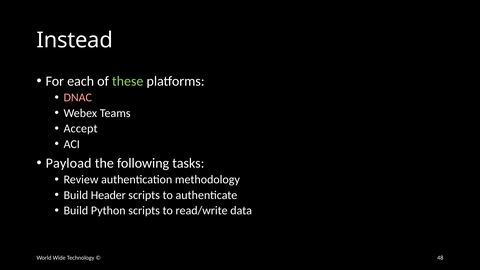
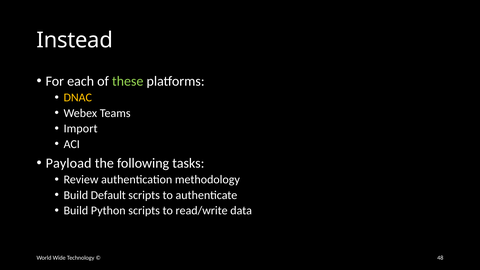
DNAC colour: pink -> yellow
Accept: Accept -> Import
Header: Header -> Default
